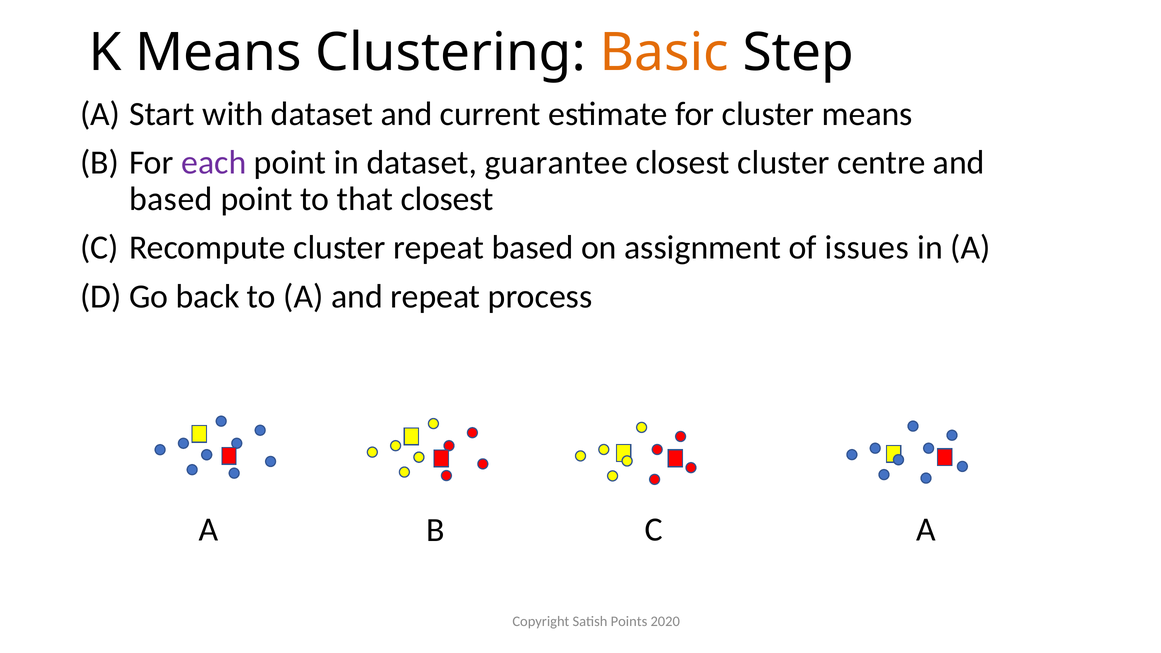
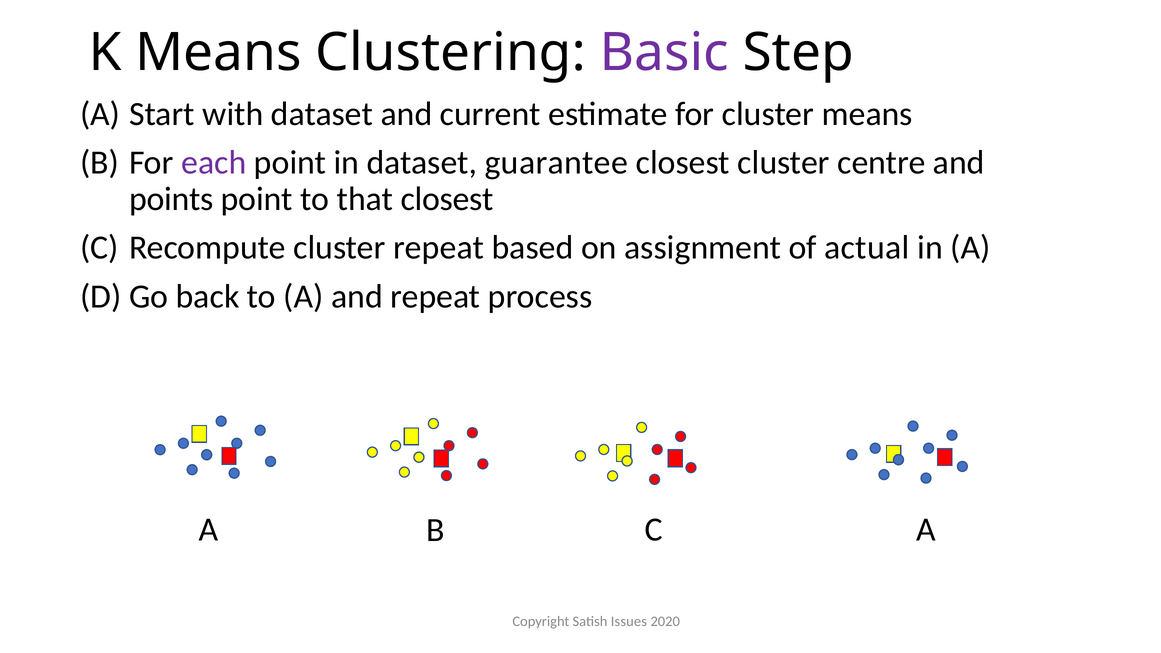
Basic colour: orange -> purple
based at (171, 199): based -> points
issues: issues -> actual
Points: Points -> Issues
